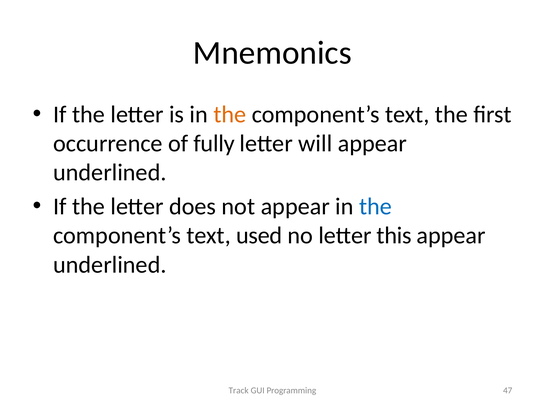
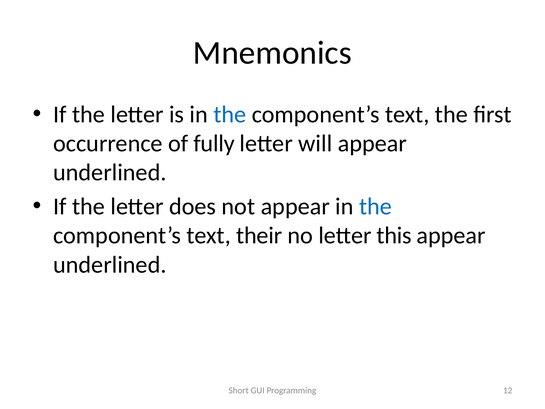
the at (230, 114) colour: orange -> blue
used: used -> their
Track: Track -> Short
47: 47 -> 12
